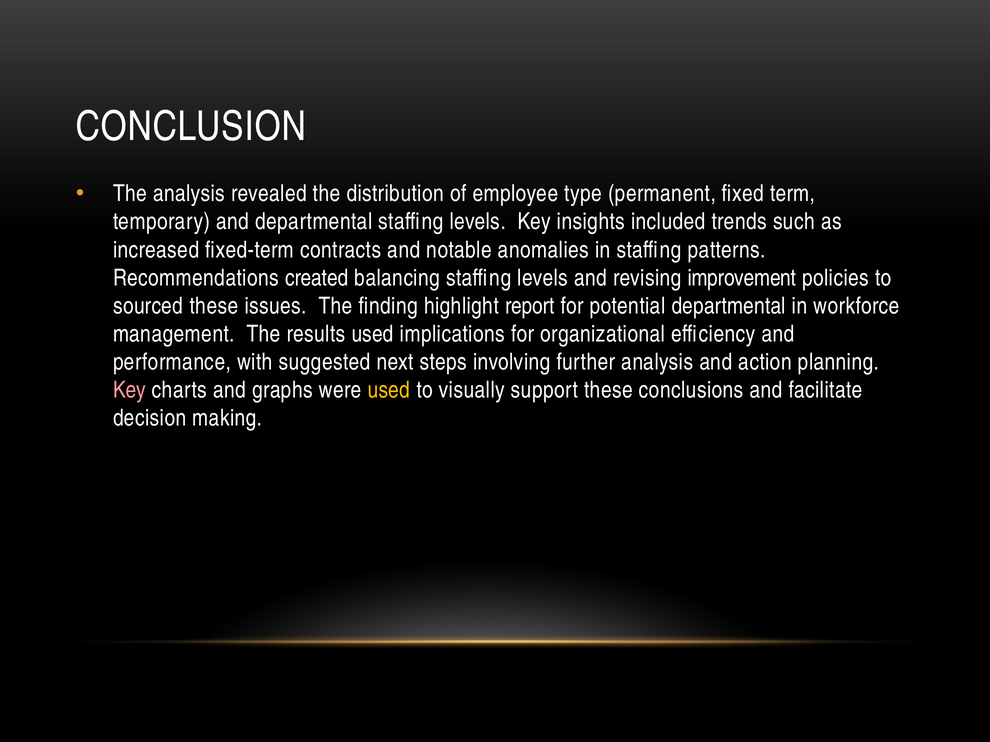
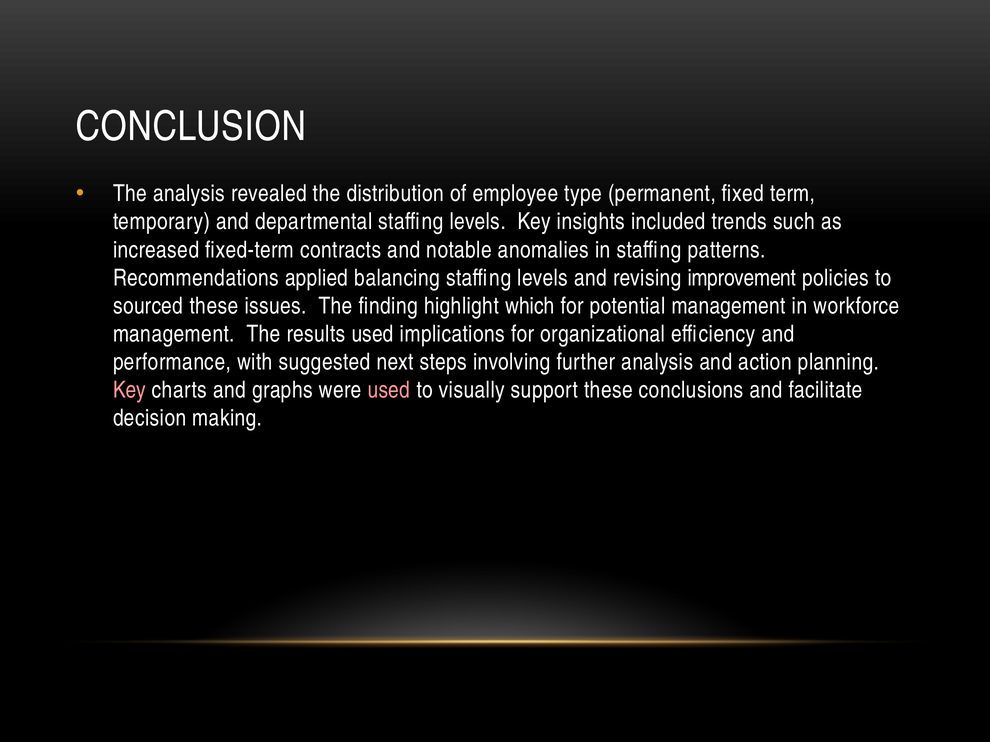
created: created -> applied
report: report -> which
potential departmental: departmental -> management
used at (389, 390) colour: yellow -> pink
